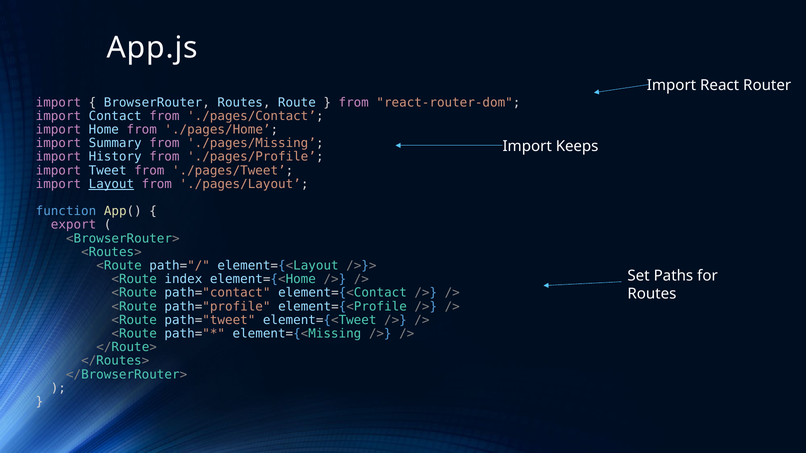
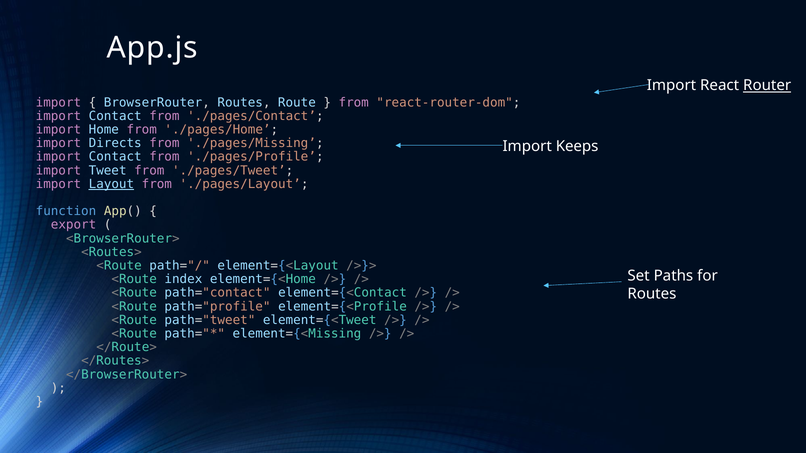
Router underline: none -> present
Summary: Summary -> Directs
History at (115, 157): History -> Contact
